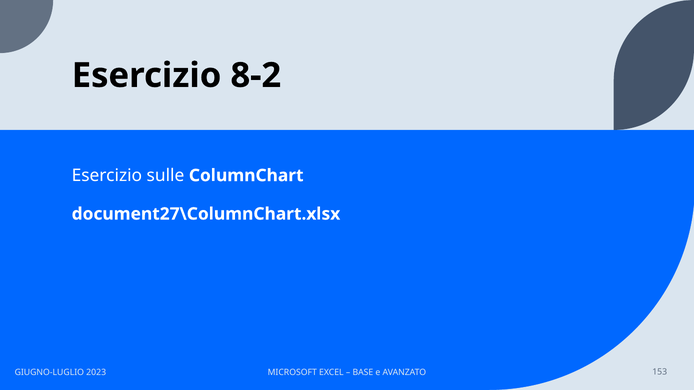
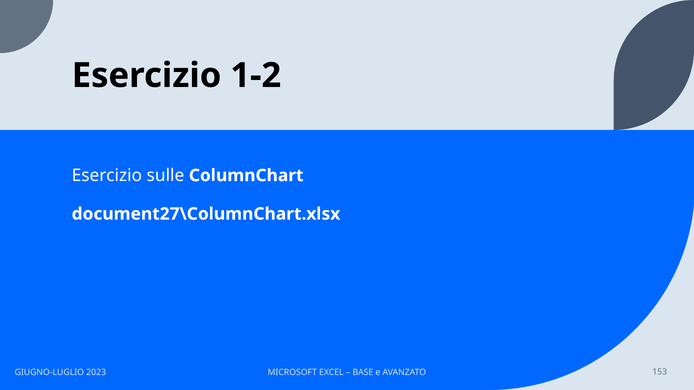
8-2: 8-2 -> 1-2
